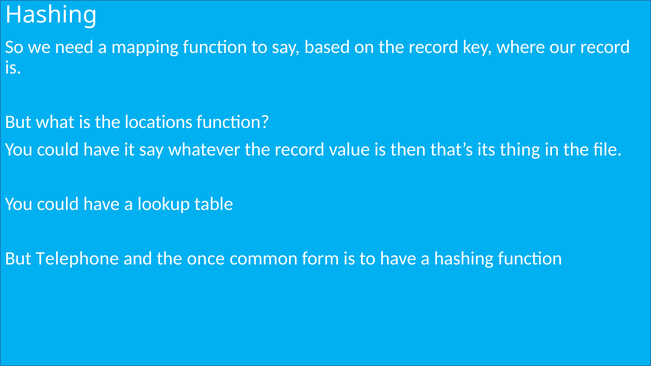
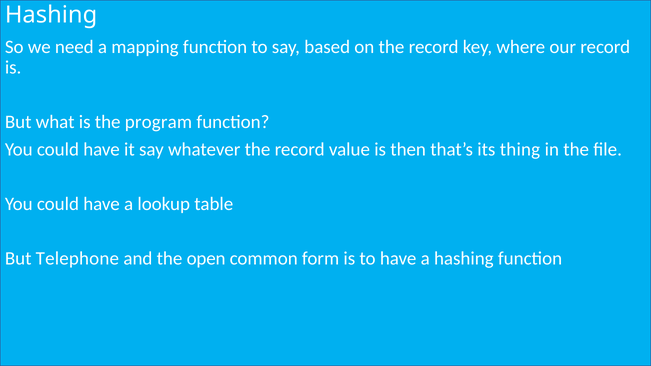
locations: locations -> program
once: once -> open
